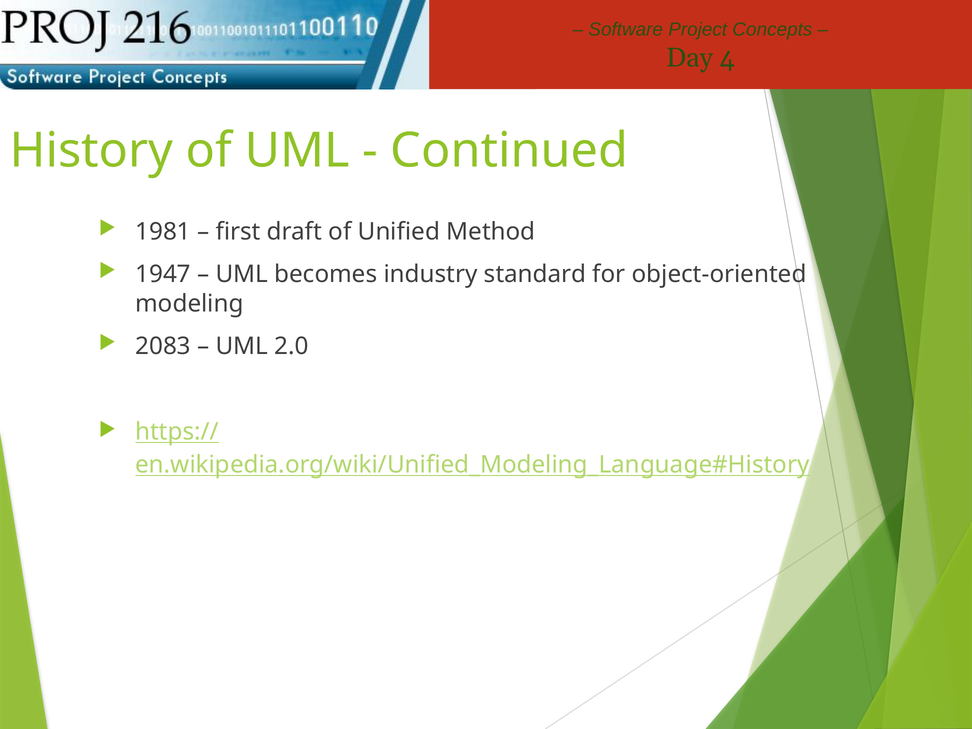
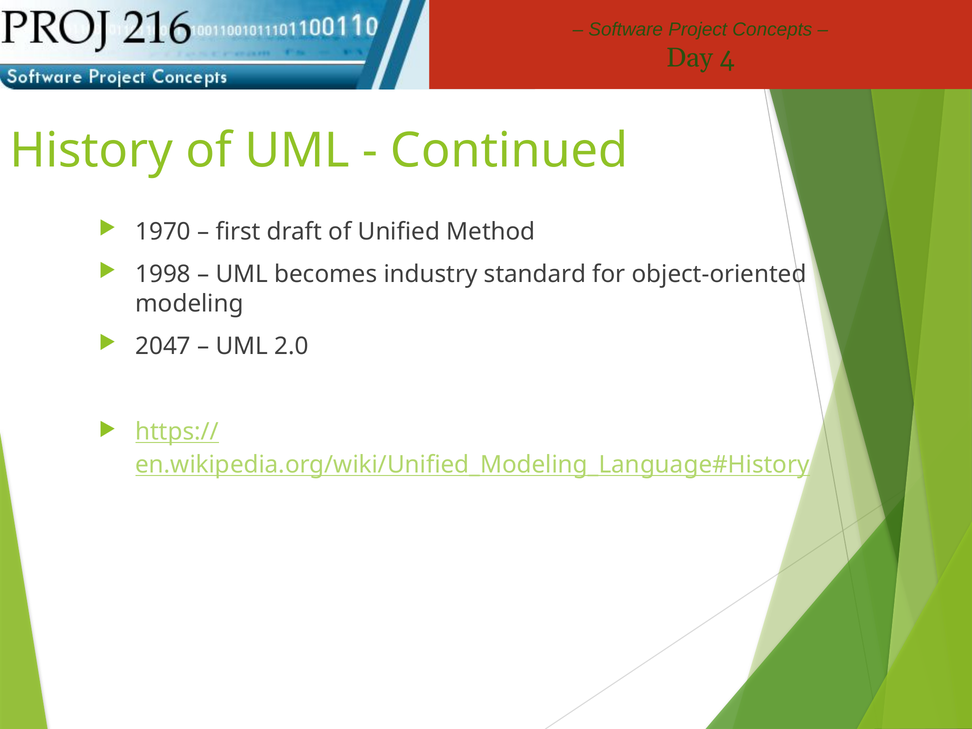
1981: 1981 -> 1970
1947: 1947 -> 1998
2083: 2083 -> 2047
